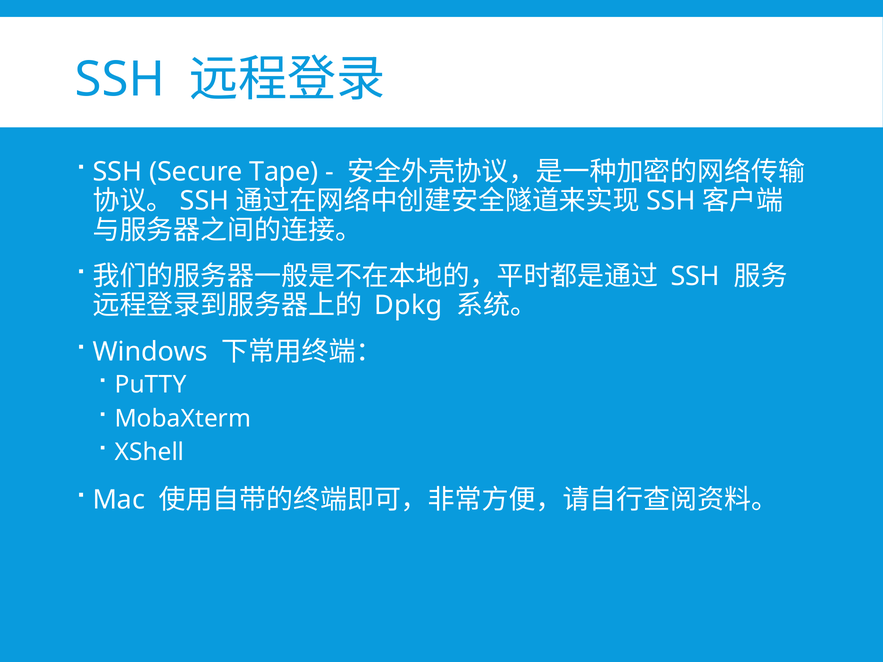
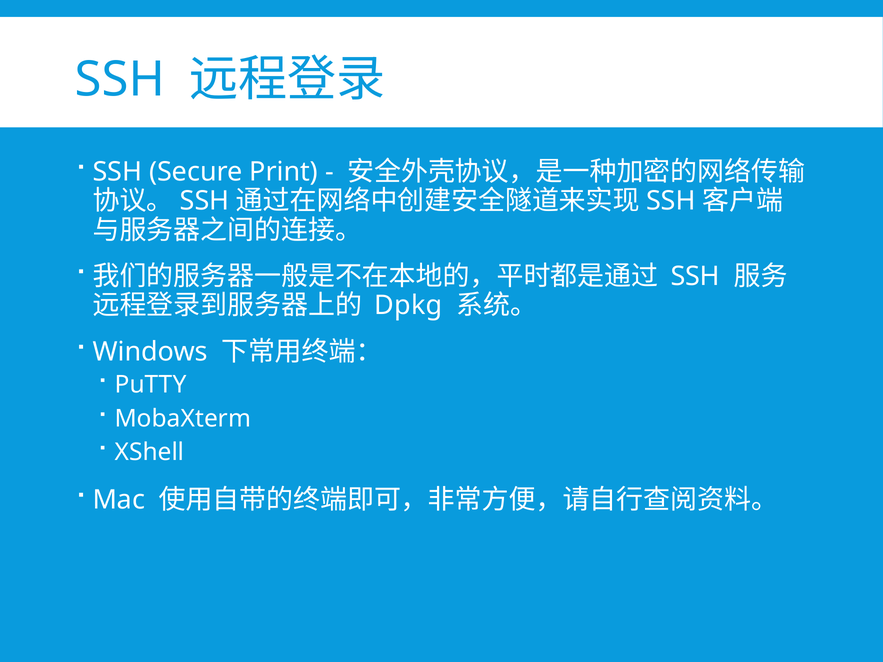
Tape: Tape -> Print
